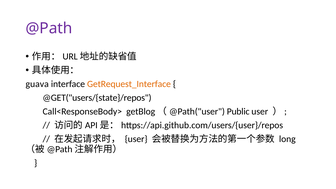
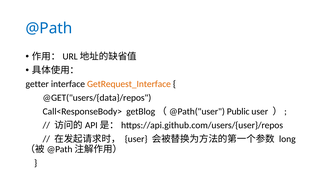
@Path colour: purple -> blue
guava: guava -> getter
@GET("users/{state}/repos: @GET("users/{state}/repos -> @GET("users/{data}/repos
